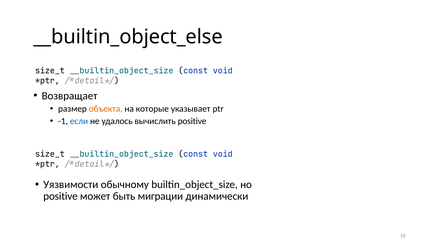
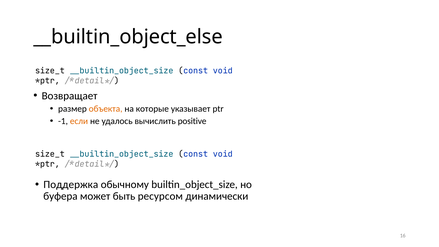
если colour: blue -> orange
Уязвимости: Уязвимости -> Поддержка
positive at (61, 196): positive -> буфера
миграции: миграции -> ресурсом
